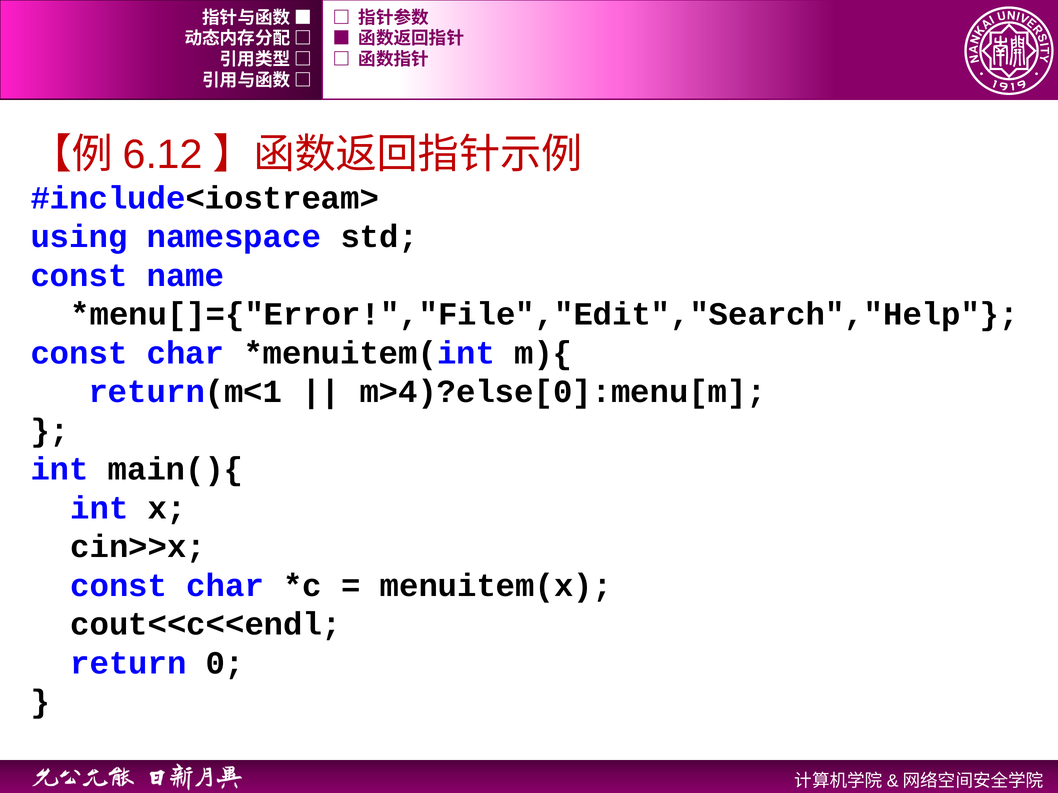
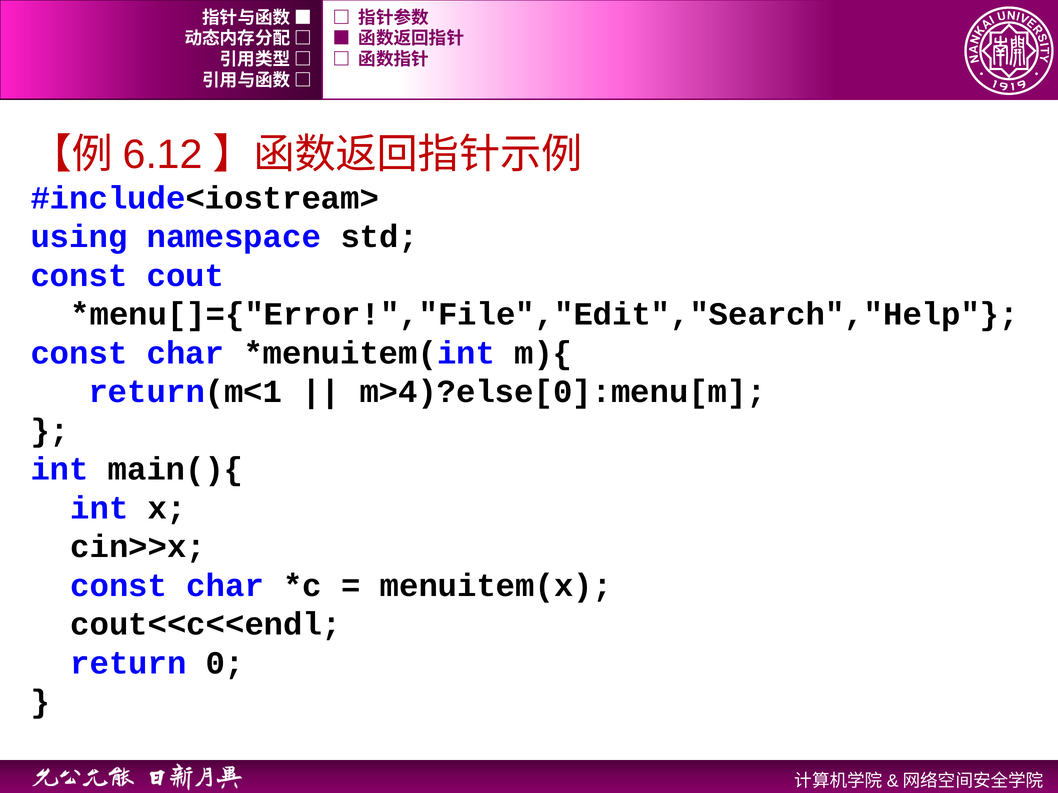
name: name -> cout
